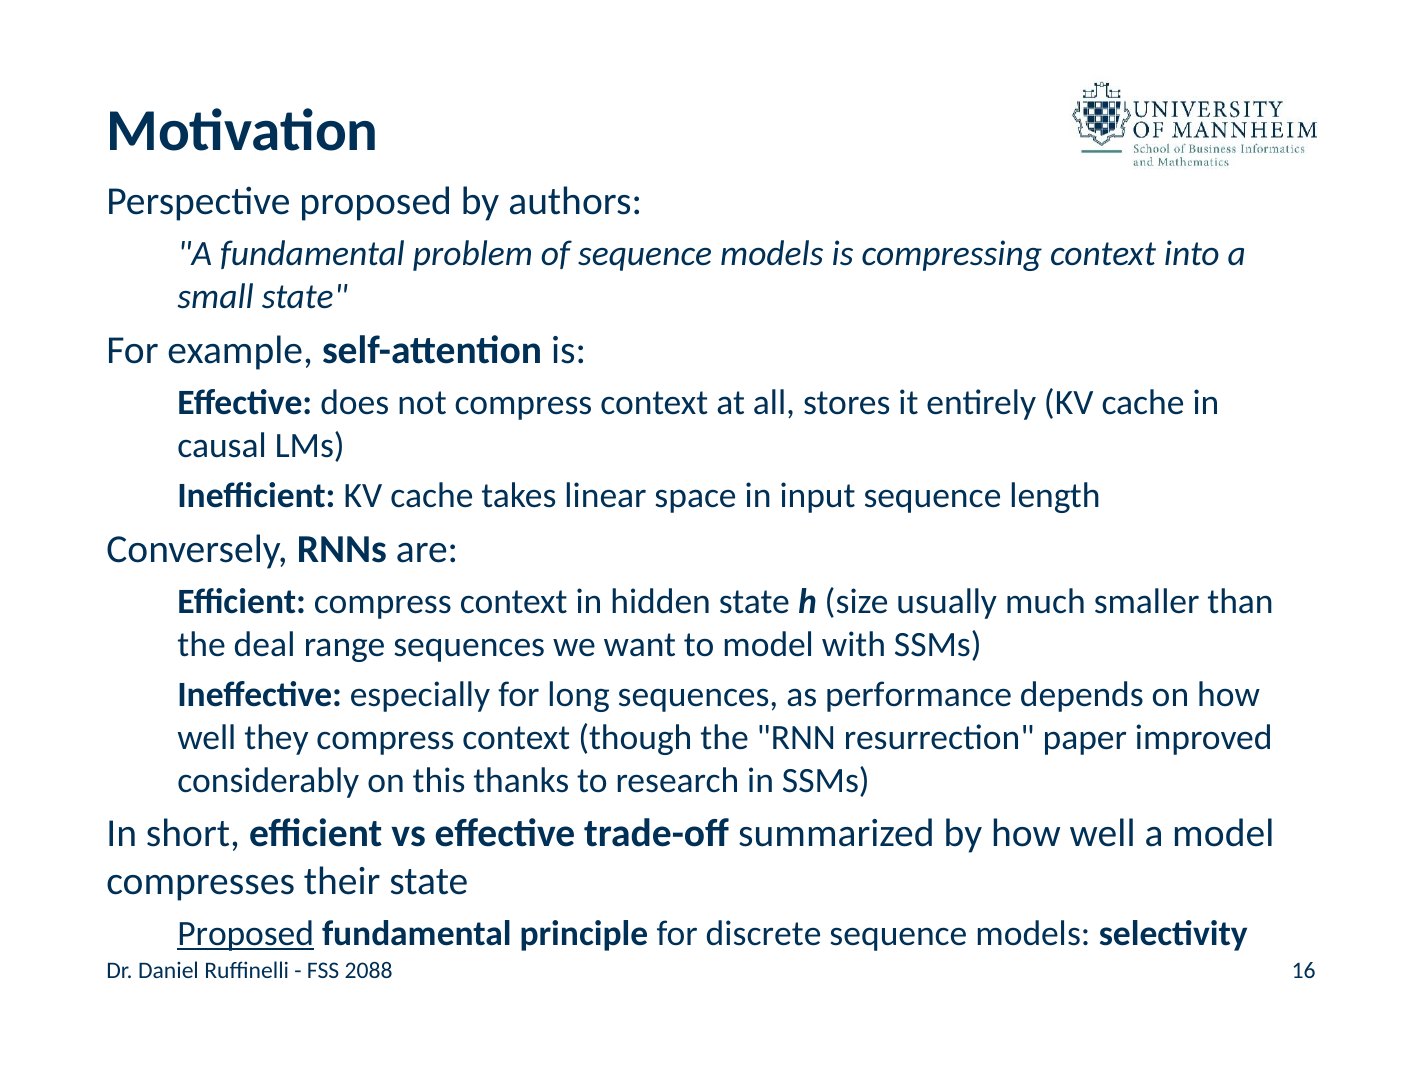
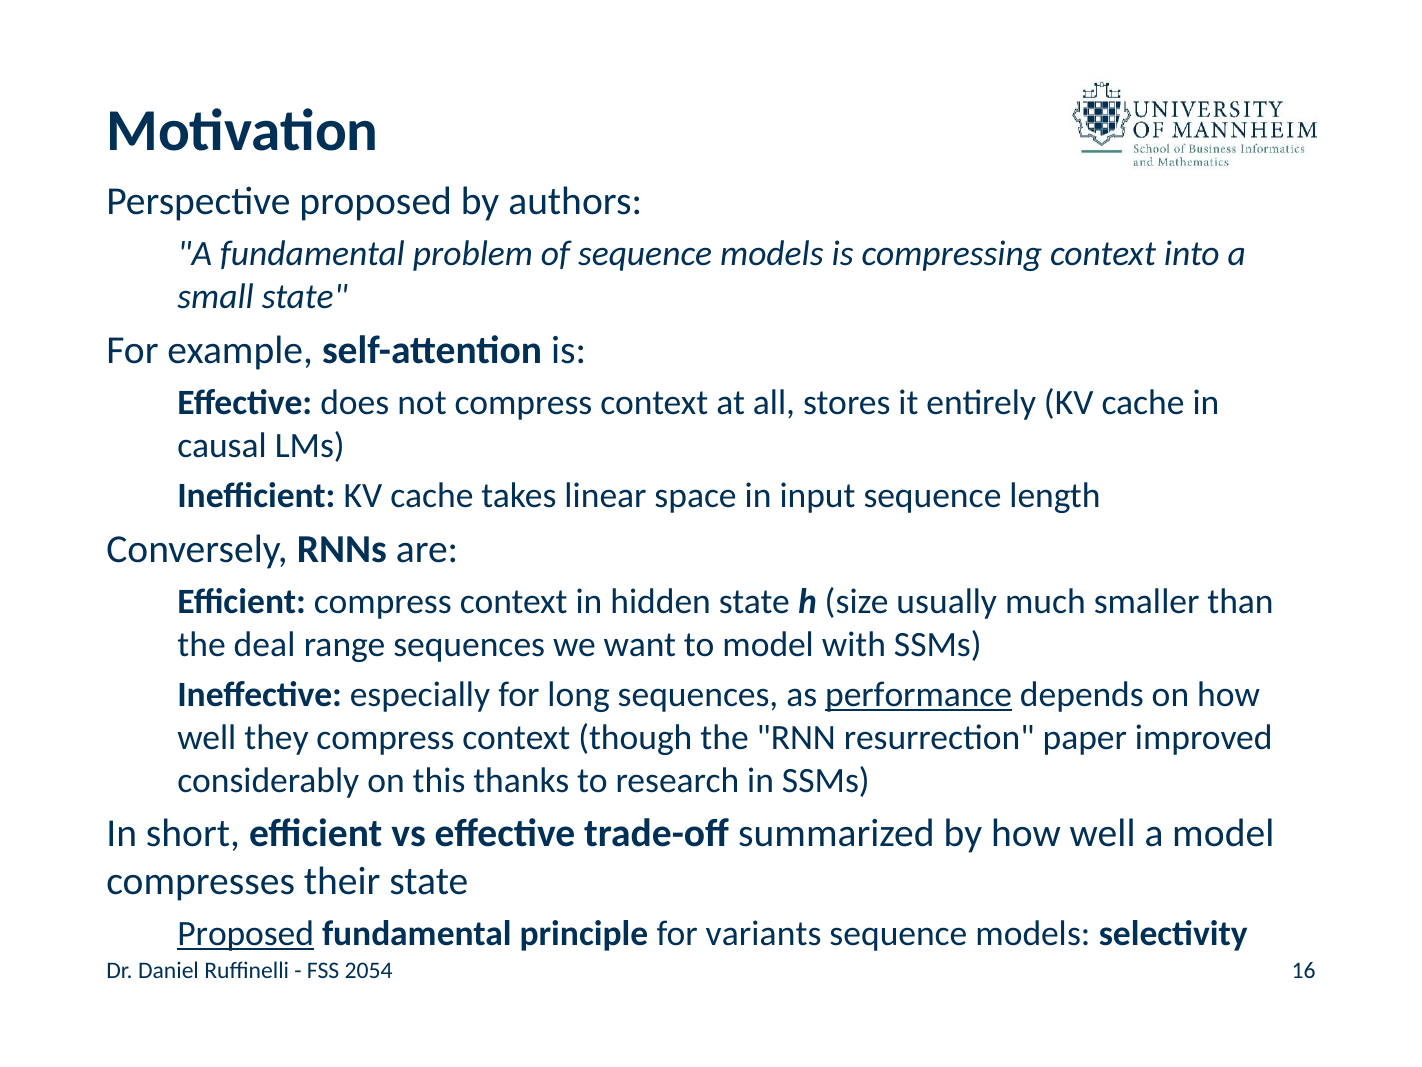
performance underline: none -> present
discrete: discrete -> variants
2088: 2088 -> 2054
